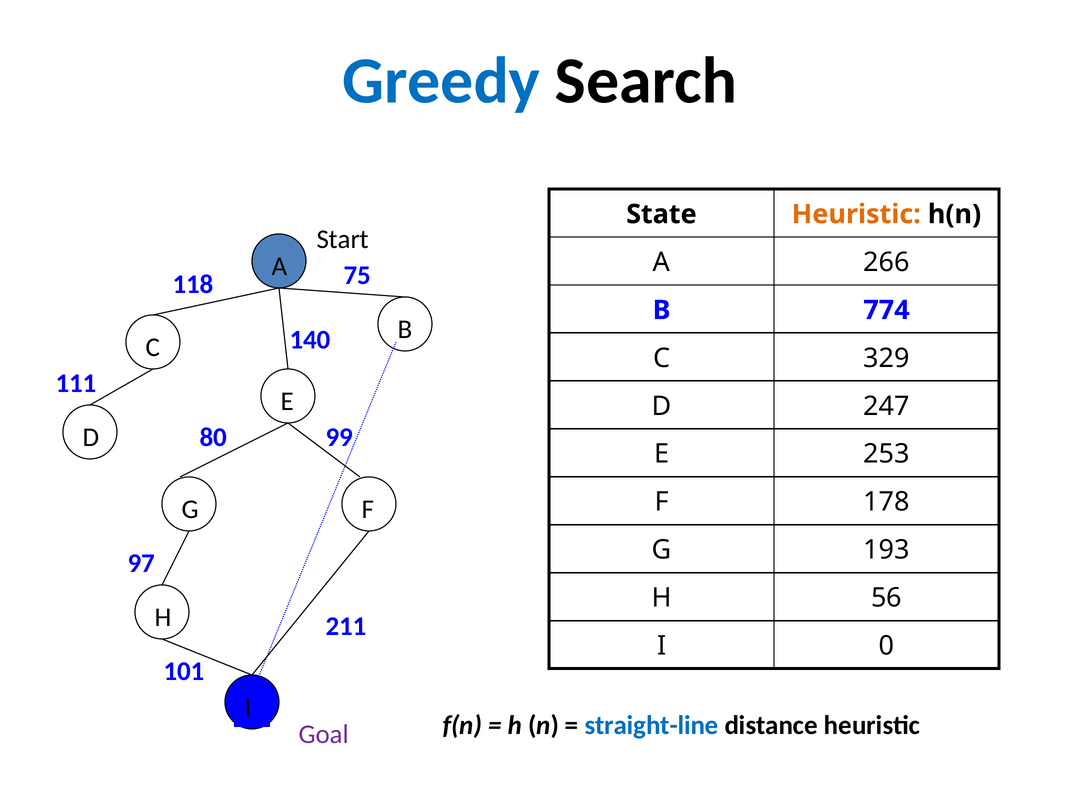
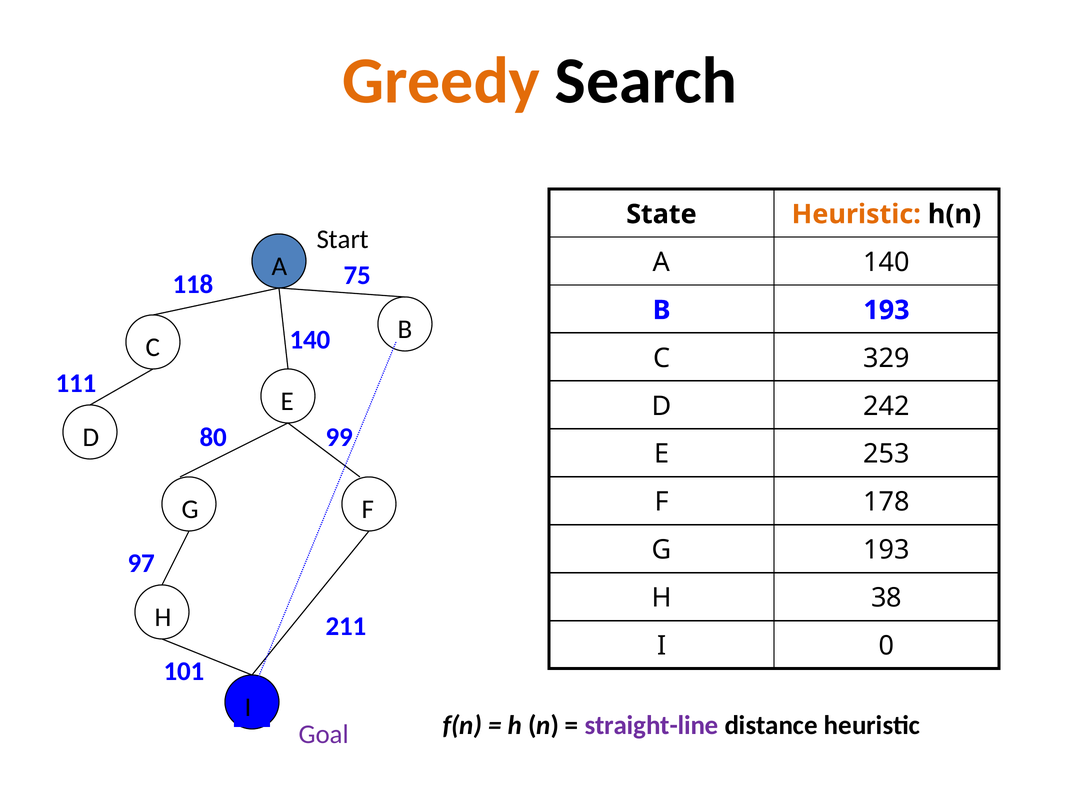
Greedy colour: blue -> orange
A 266: 266 -> 140
B 774: 774 -> 193
247: 247 -> 242
56: 56 -> 38
straight-line colour: blue -> purple
